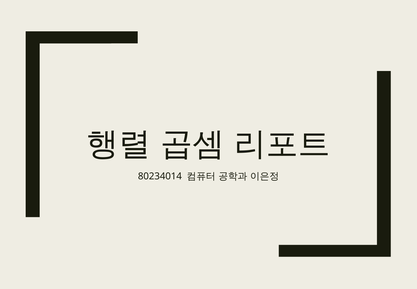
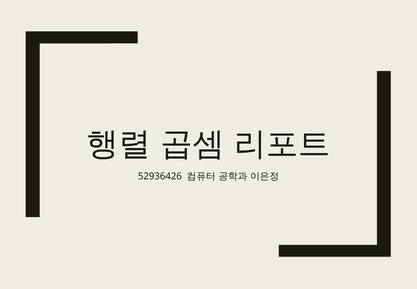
80234014: 80234014 -> 52936426
